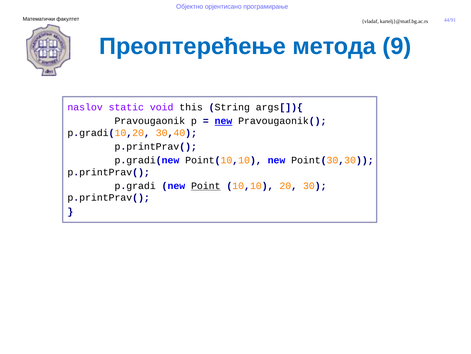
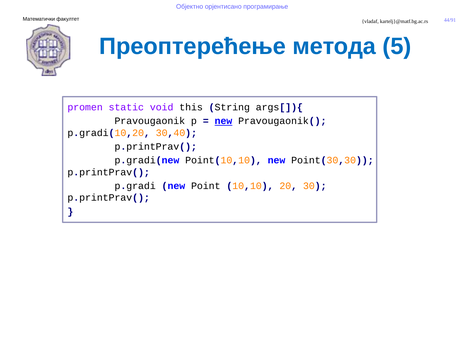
9: 9 -> 5
naslov: naslov -> promen
Point underline: present -> none
